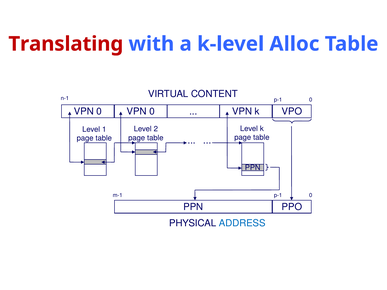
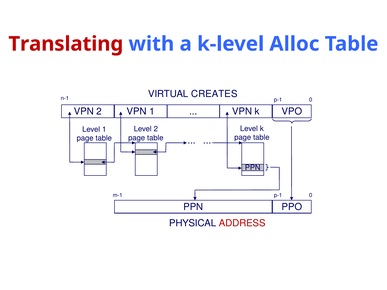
CONTENT: CONTENT -> CREATES
0 at (99, 112): 0 -> 2
0 at (152, 112): 0 -> 1
ADDRESS colour: blue -> red
